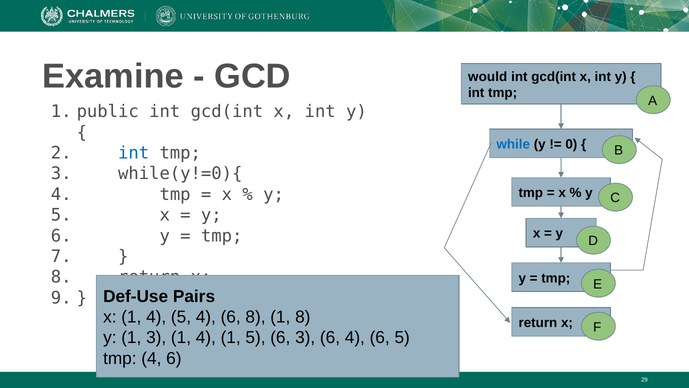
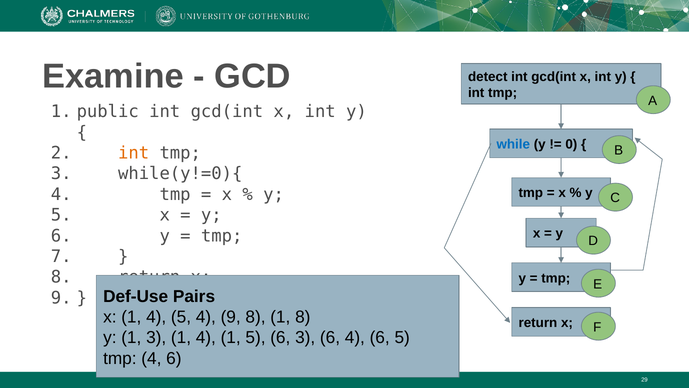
would: would -> detect
int at (134, 153) colour: blue -> orange
5 4 6: 6 -> 9
